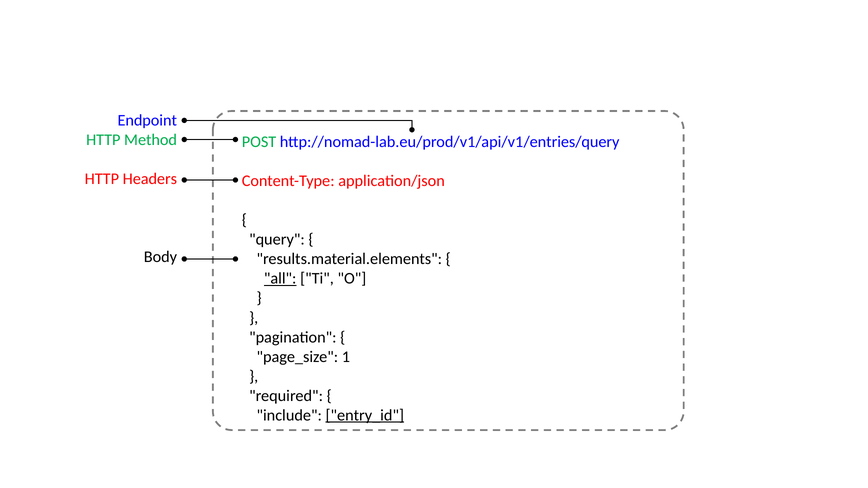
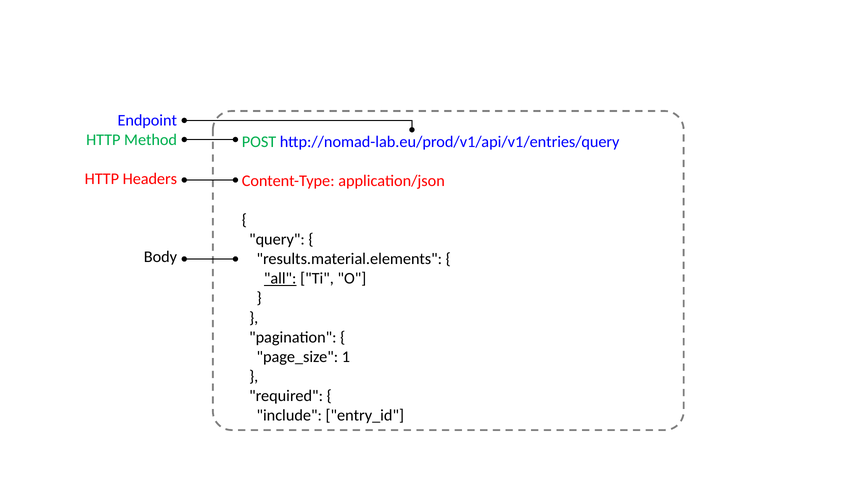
entry_id underline: present -> none
